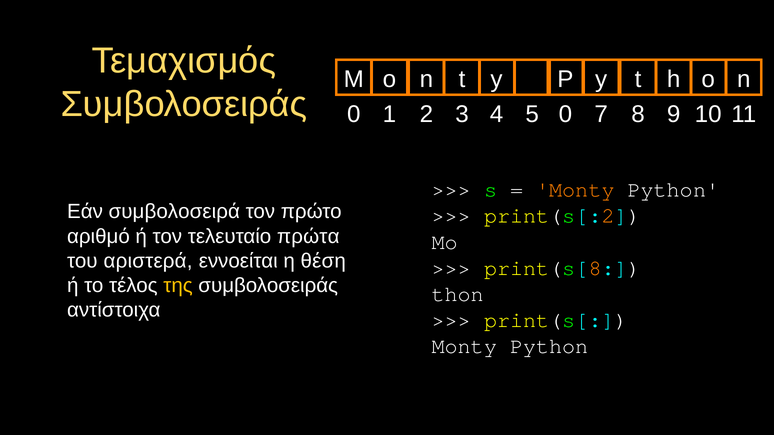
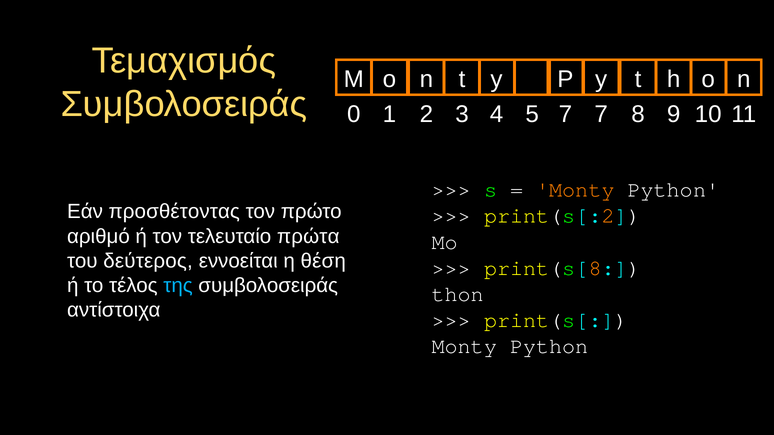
5 0: 0 -> 7
συμβολοσειρά: συμβολοσειρά -> προσθέτοντας
αριστερά: αριστερά -> δεύτερος
της colour: yellow -> light blue
